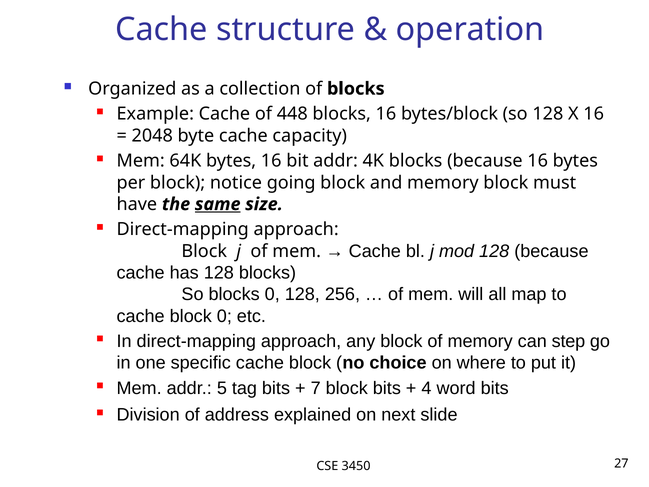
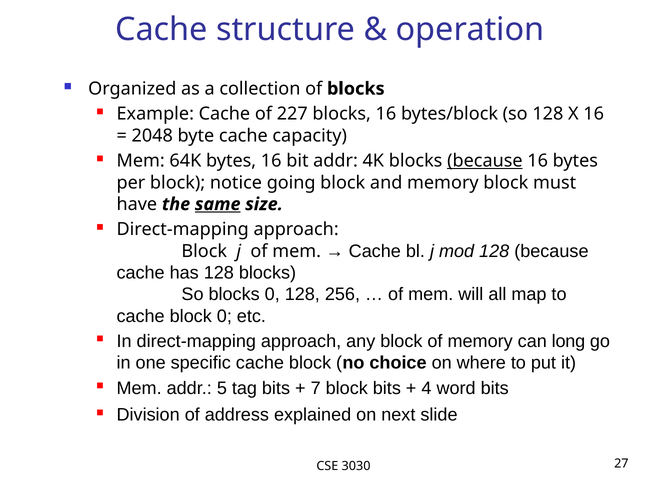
448: 448 -> 227
because at (485, 161) underline: none -> present
step: step -> long
3450: 3450 -> 3030
